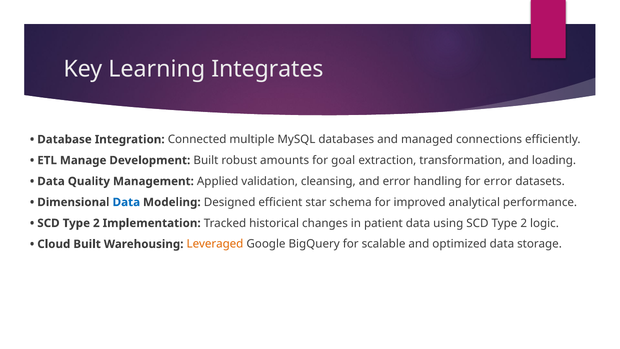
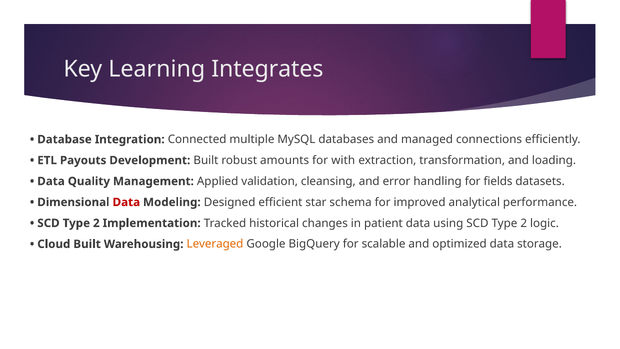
Manage: Manage -> Payouts
goal: goal -> with
for error: error -> fields
Data at (126, 202) colour: blue -> red
